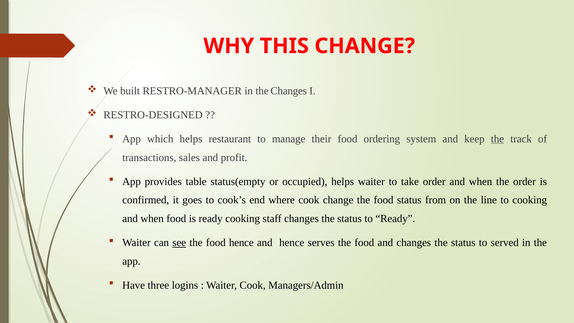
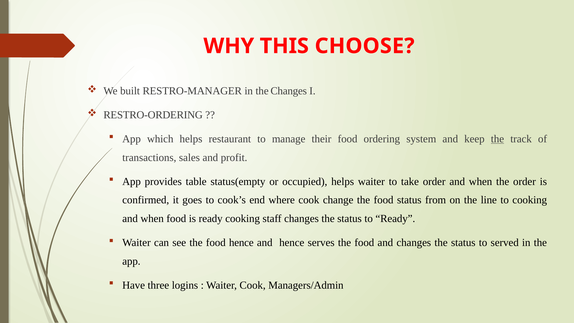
THIS CHANGE: CHANGE -> CHOOSE
RESTRO-DESIGNED: RESTRO-DESIGNED -> RESTRO-ORDERING
see underline: present -> none
